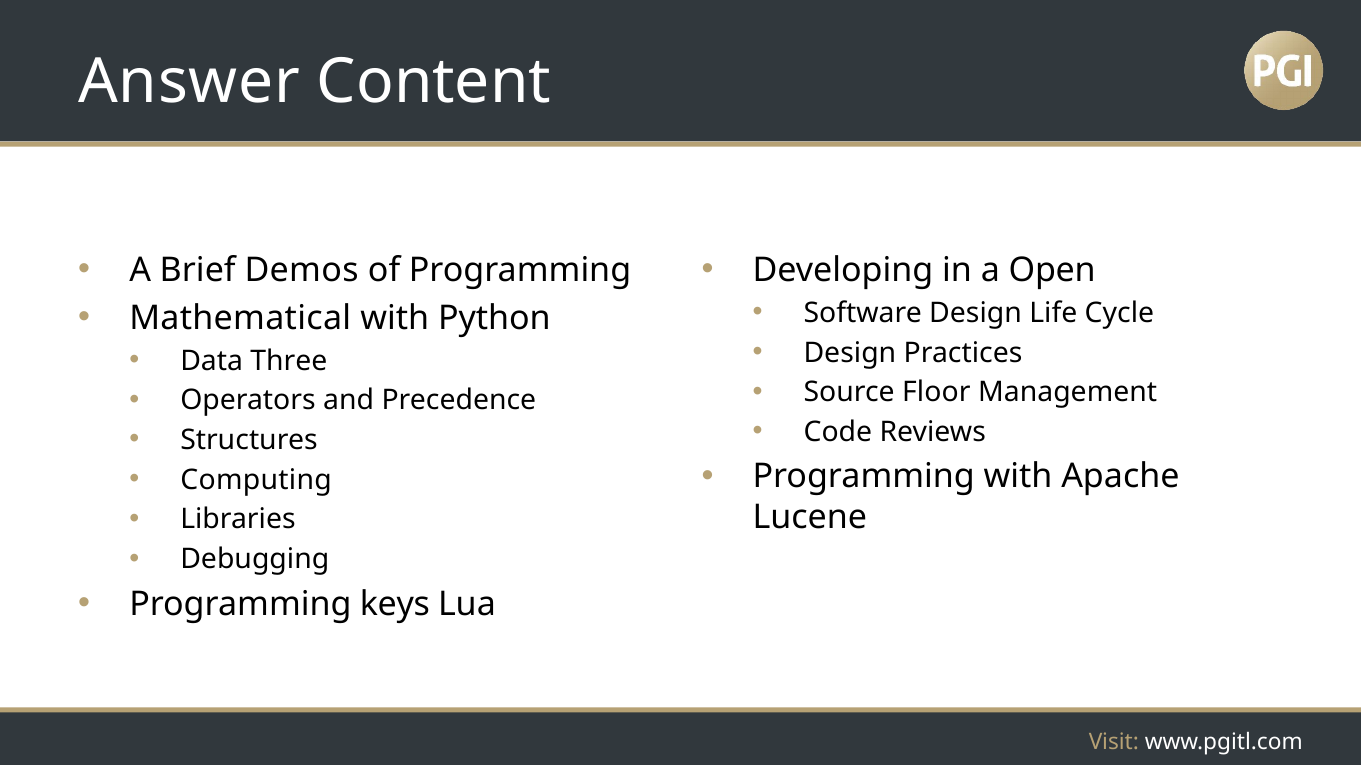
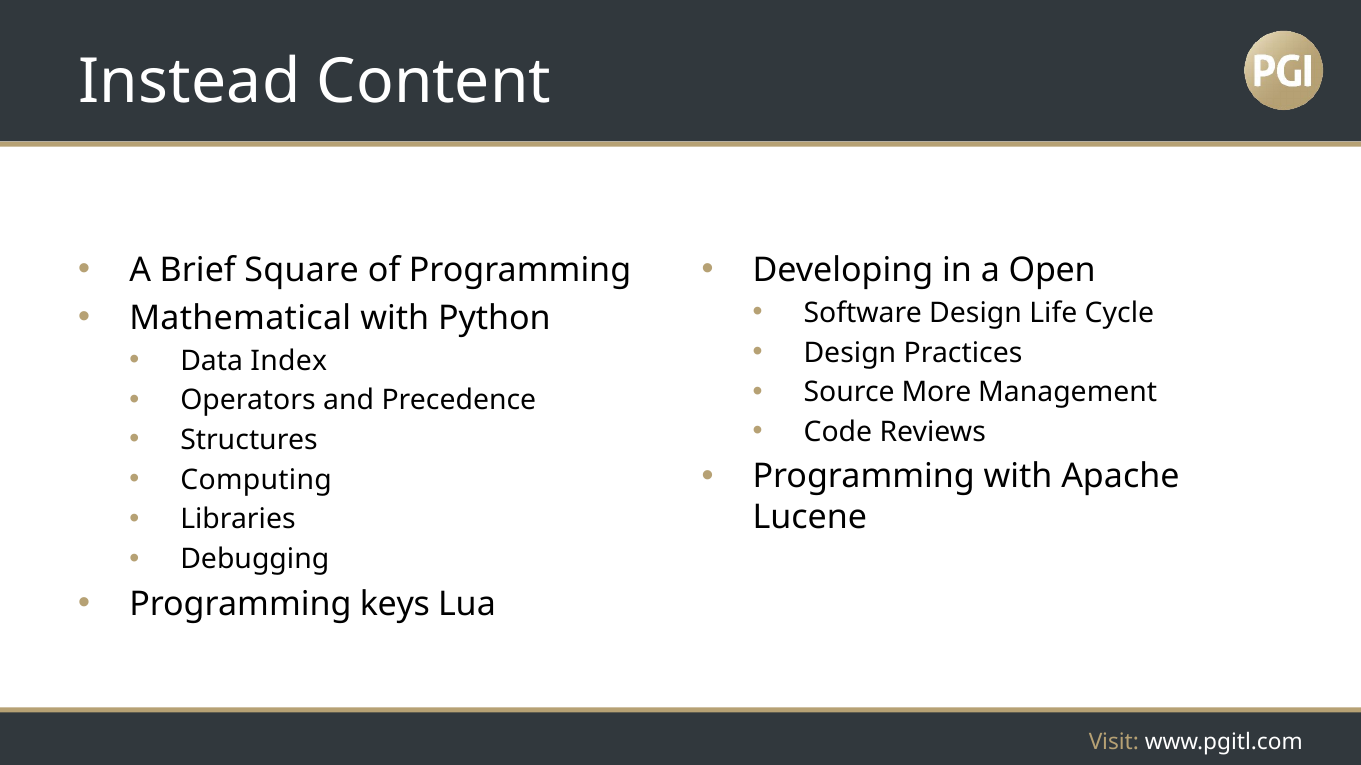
Answer: Answer -> Instead
Demos: Demos -> Square
Three: Three -> Index
Floor: Floor -> More
